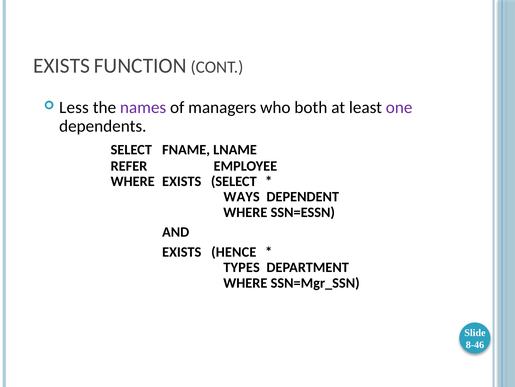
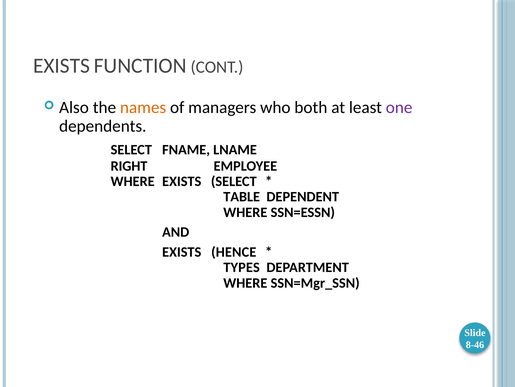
Less: Less -> Also
names colour: purple -> orange
REFER: REFER -> RIGHT
WAYS: WAYS -> TABLE
